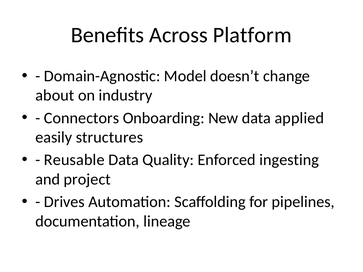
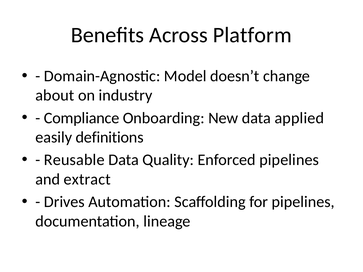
Connectors: Connectors -> Compliance
structures: structures -> definitions
Enforced ingesting: ingesting -> pipelines
project: project -> extract
